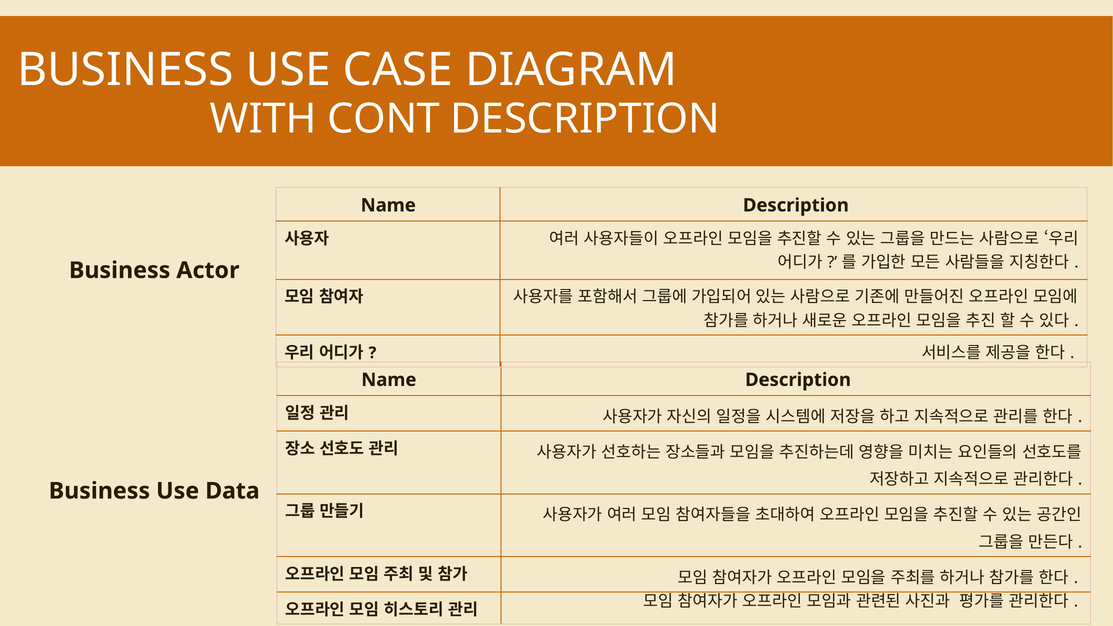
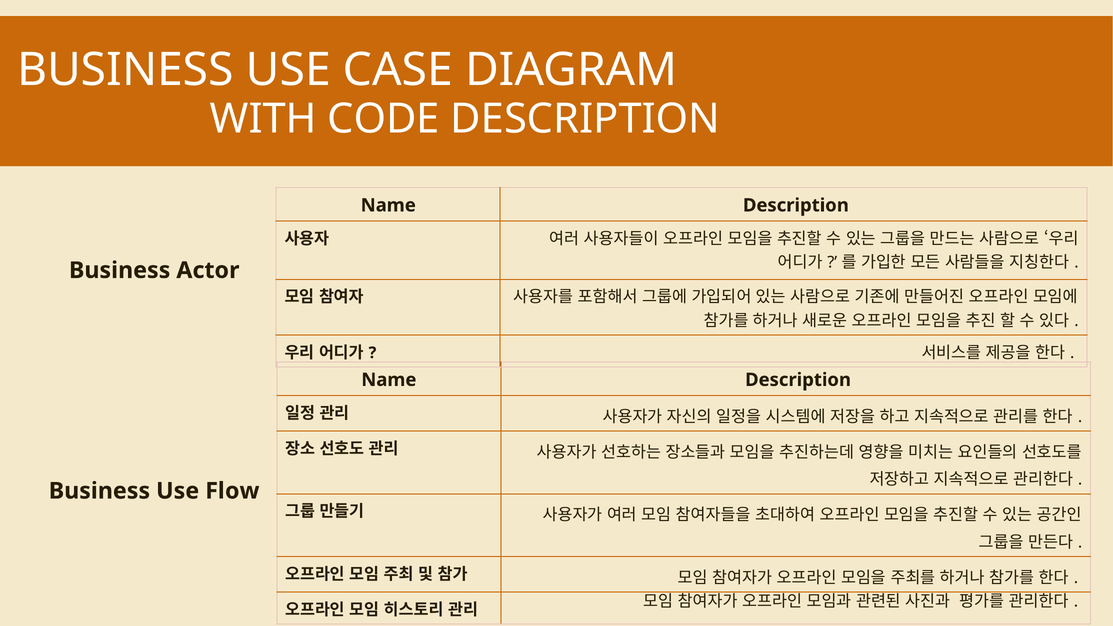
CONT: CONT -> CODE
Data: Data -> Flow
